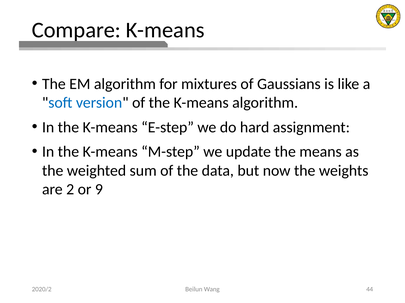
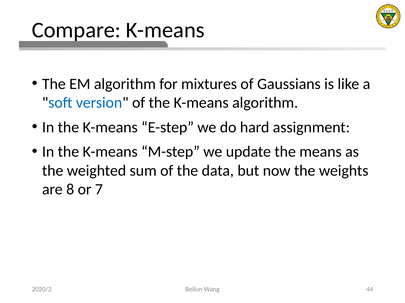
2: 2 -> 8
9: 9 -> 7
